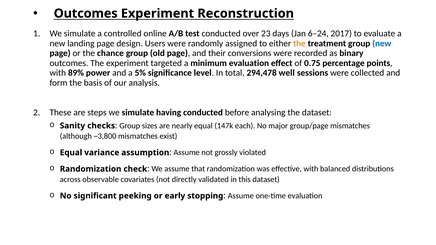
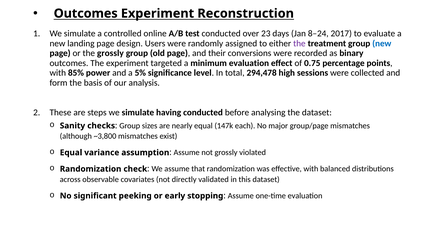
6–24: 6–24 -> 8–24
the at (299, 43) colour: orange -> purple
the chance: chance -> grossly
89%: 89% -> 85%
well: well -> high
